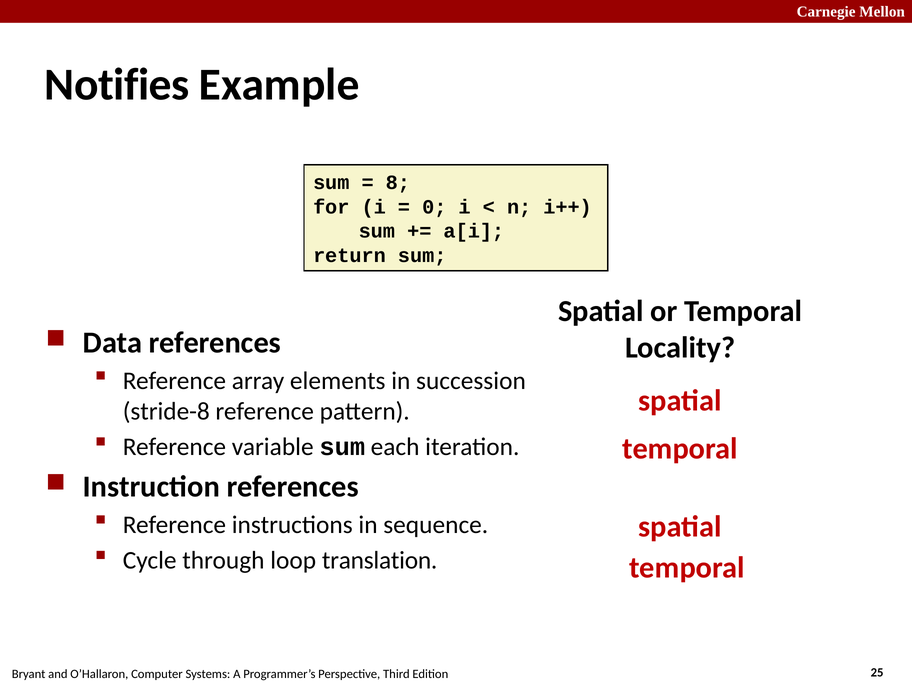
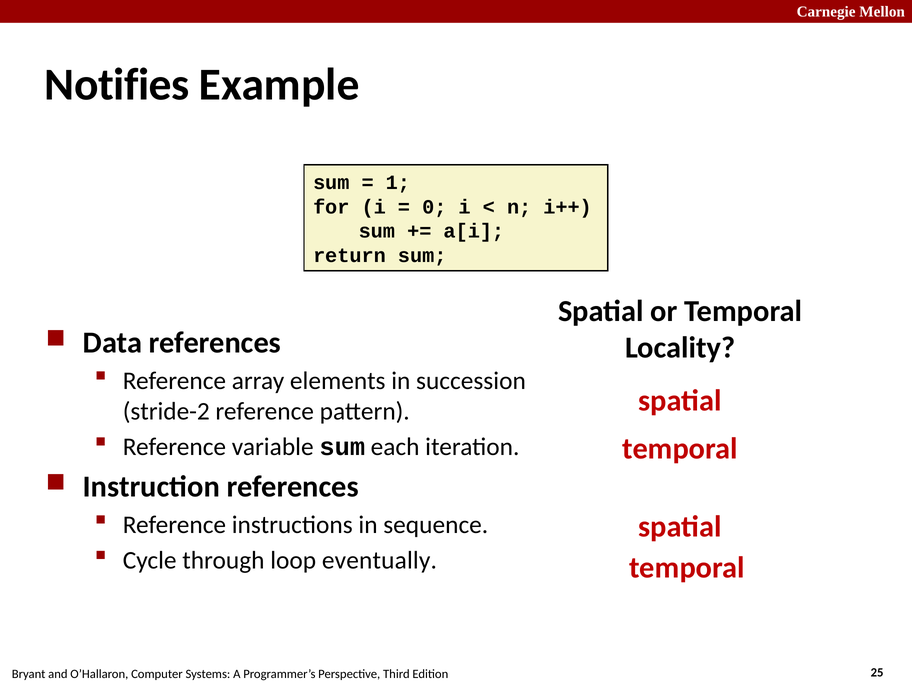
8: 8 -> 1
stride-8: stride-8 -> stride-2
translation: translation -> eventually
